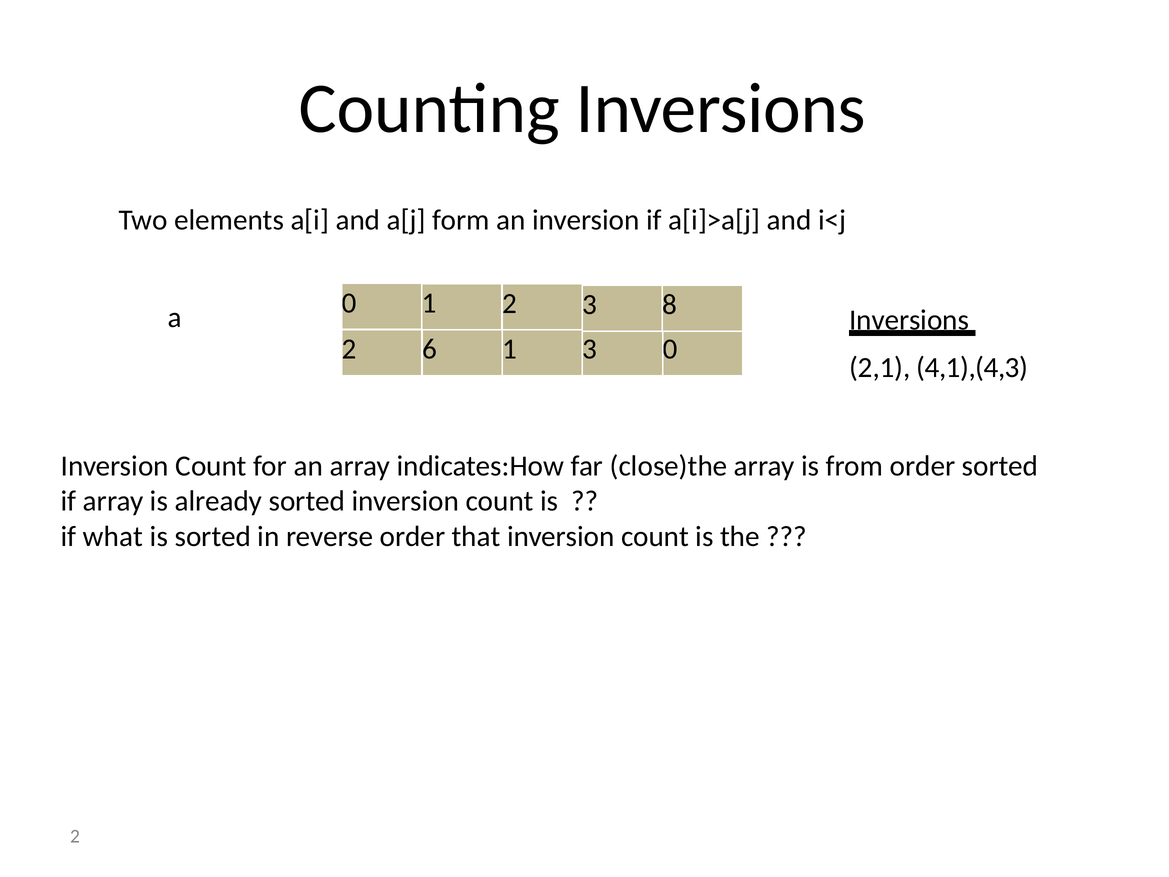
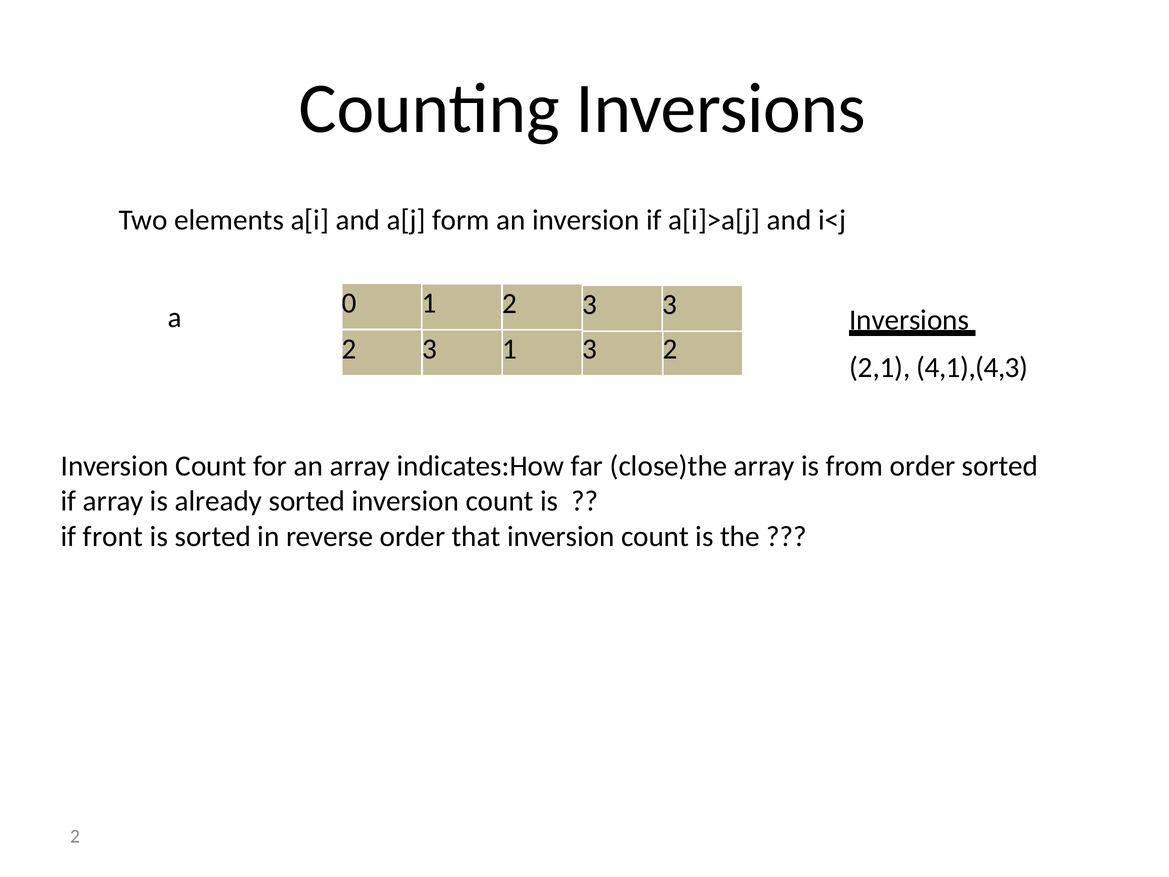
1 3 8: 8 -> 3
2 6: 6 -> 3
3 0: 0 -> 2
what: what -> front
